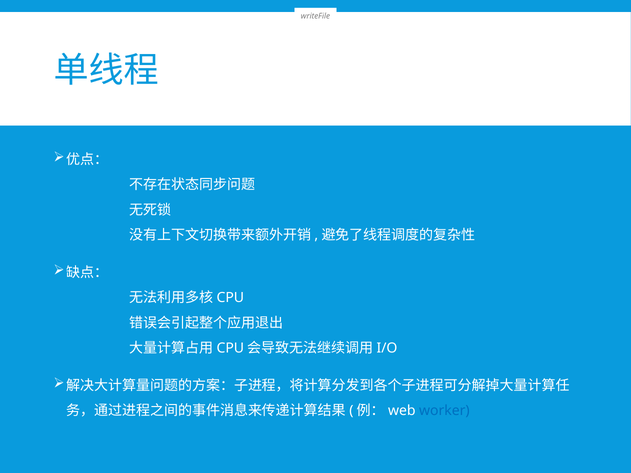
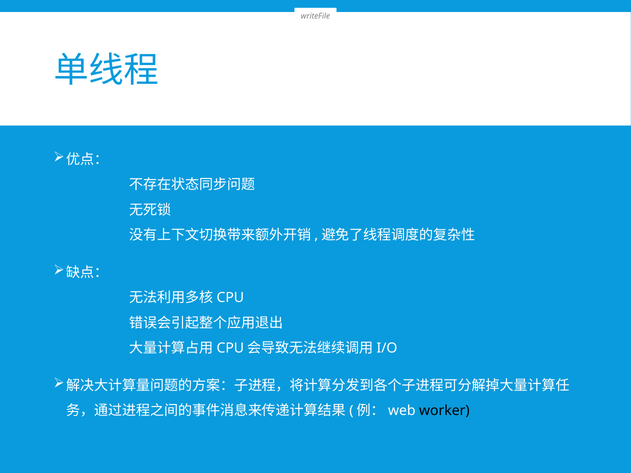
worker colour: blue -> black
